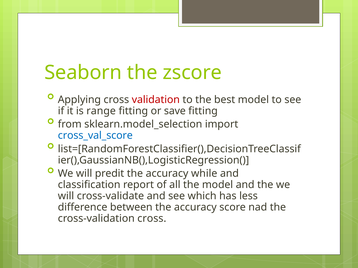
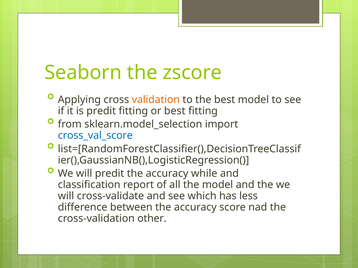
validation colour: red -> orange
is range: range -> predit
or save: save -> best
cross-validation cross: cross -> other
